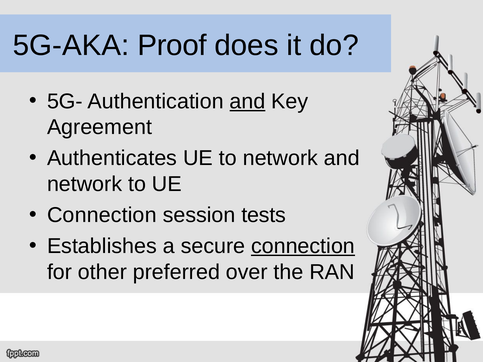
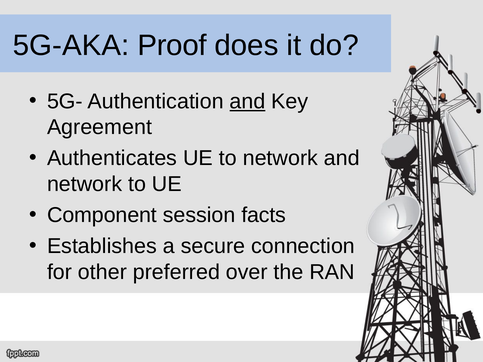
Connection at (102, 215): Connection -> Component
tests: tests -> facts
connection at (303, 246) underline: present -> none
